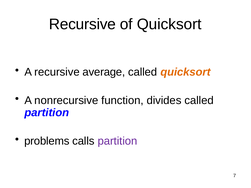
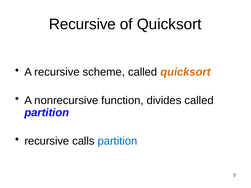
average: average -> scheme
problems at (47, 141): problems -> recursive
partition at (117, 141) colour: purple -> blue
